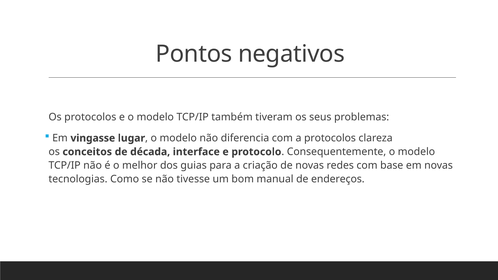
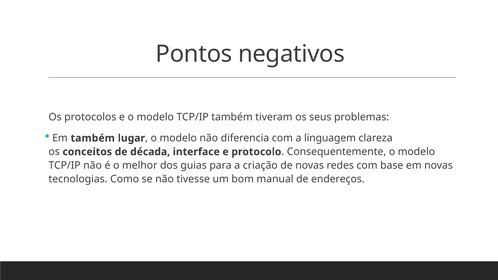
Em vingasse: vingasse -> também
a protocolos: protocolos -> linguagem
